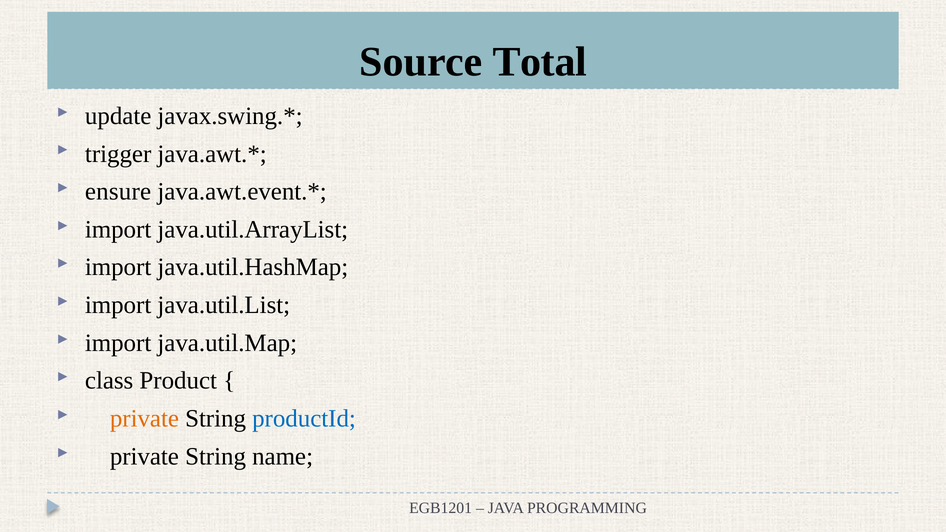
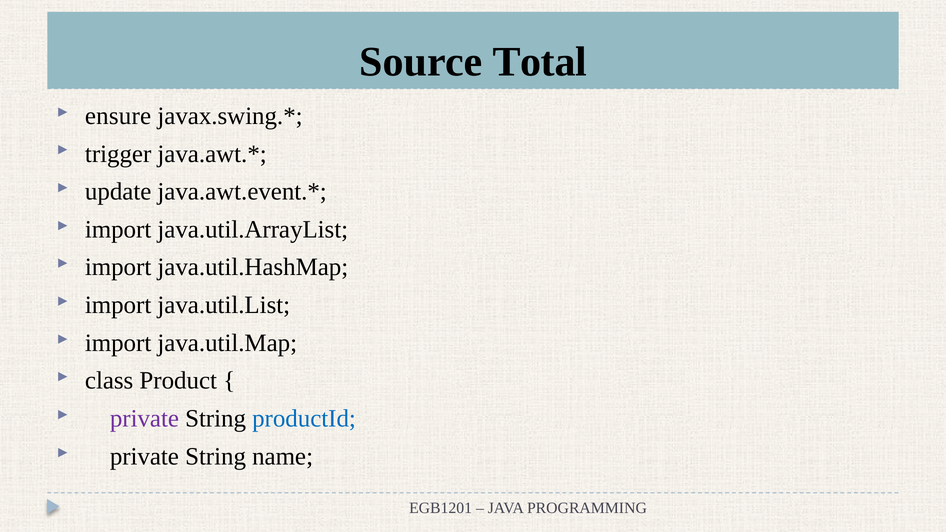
update: update -> ensure
ensure: ensure -> update
private at (144, 419) colour: orange -> purple
